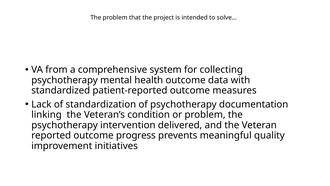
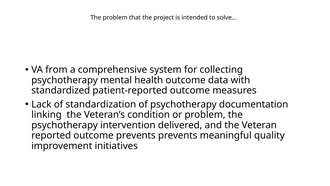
outcome progress: progress -> prevents
